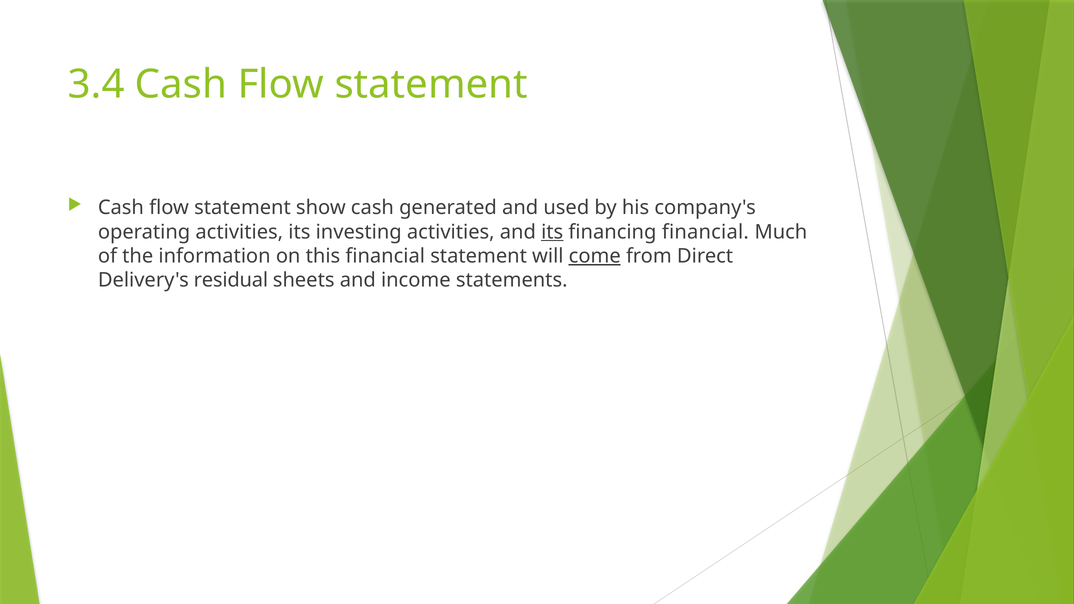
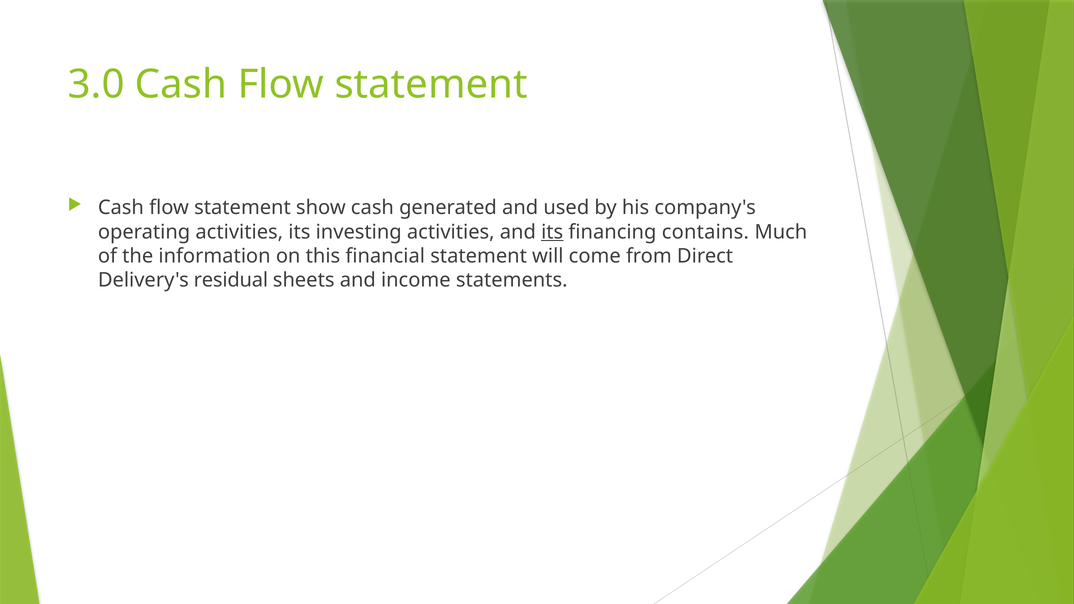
3.4: 3.4 -> 3.0
financing financial: financial -> contains
come underline: present -> none
